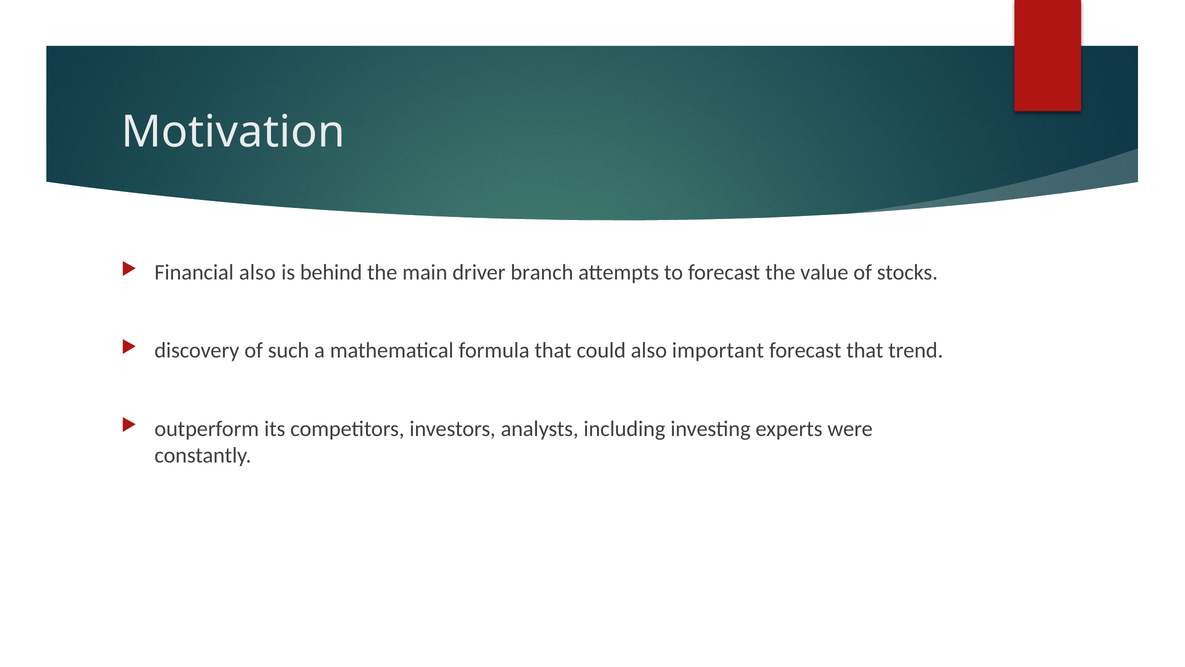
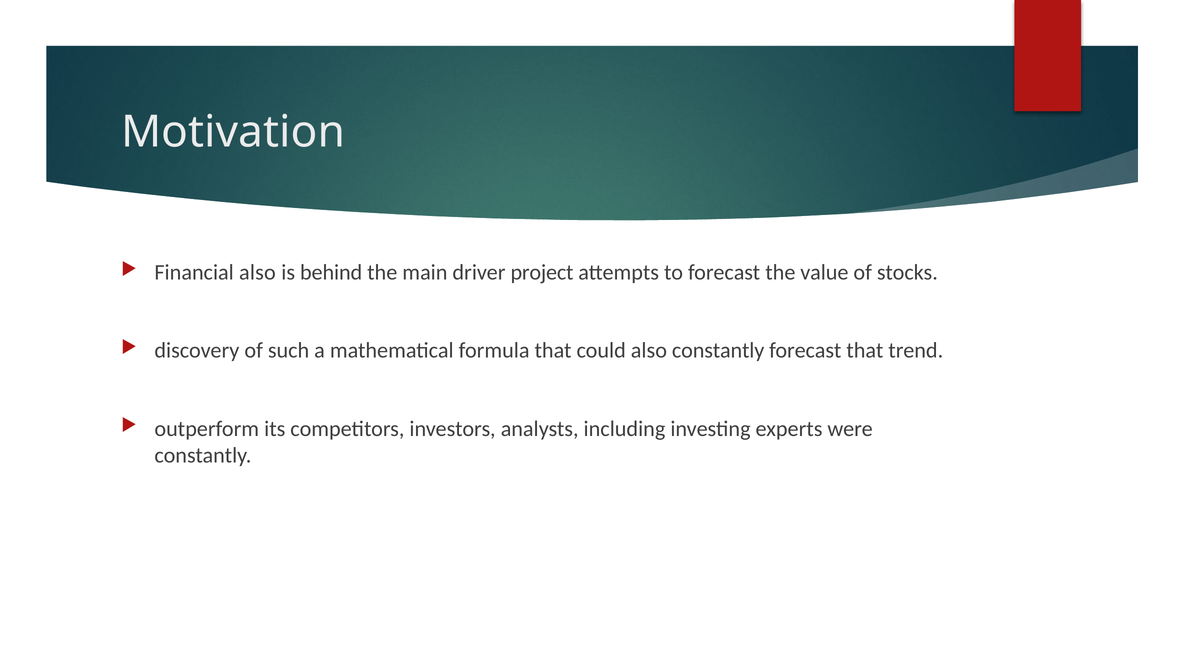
branch: branch -> project
also important: important -> constantly
